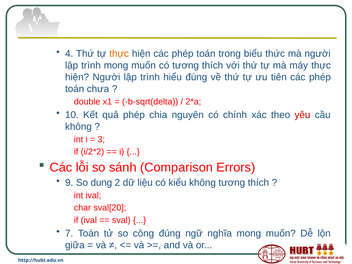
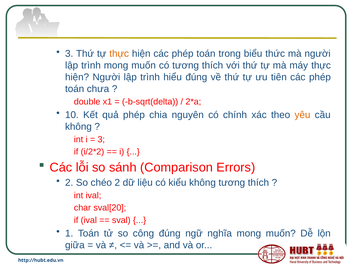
4 at (69, 54): 4 -> 3
yêu colour: red -> orange
9 at (69, 183): 9 -> 2
dung: dung -> chéo
7: 7 -> 1
